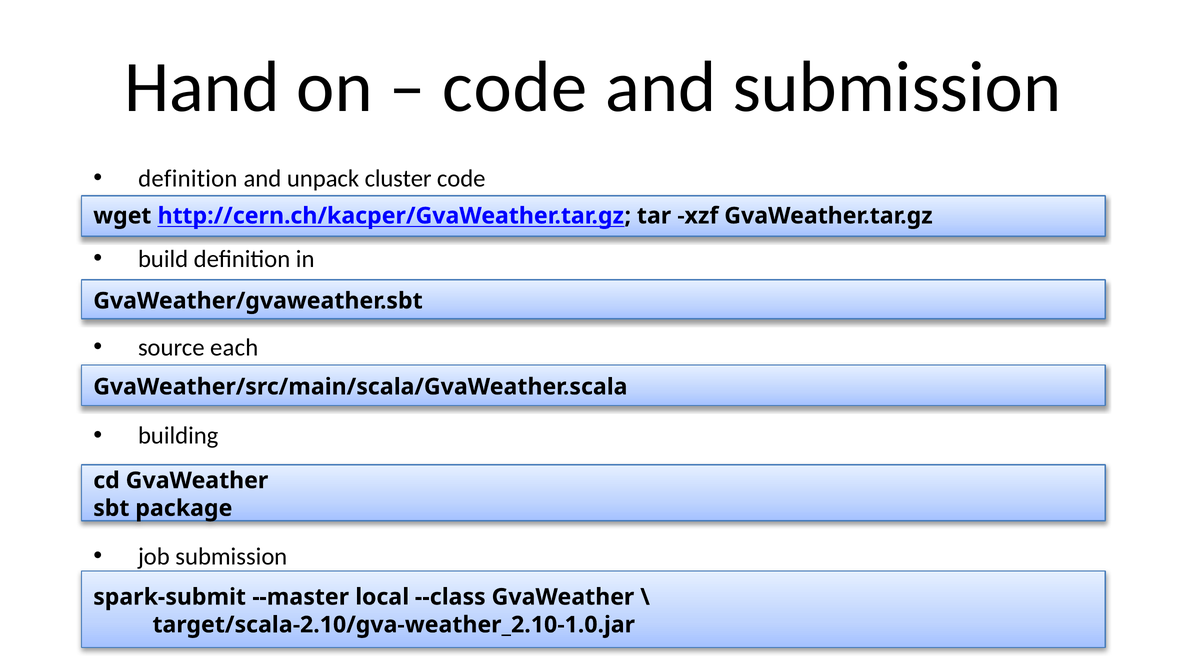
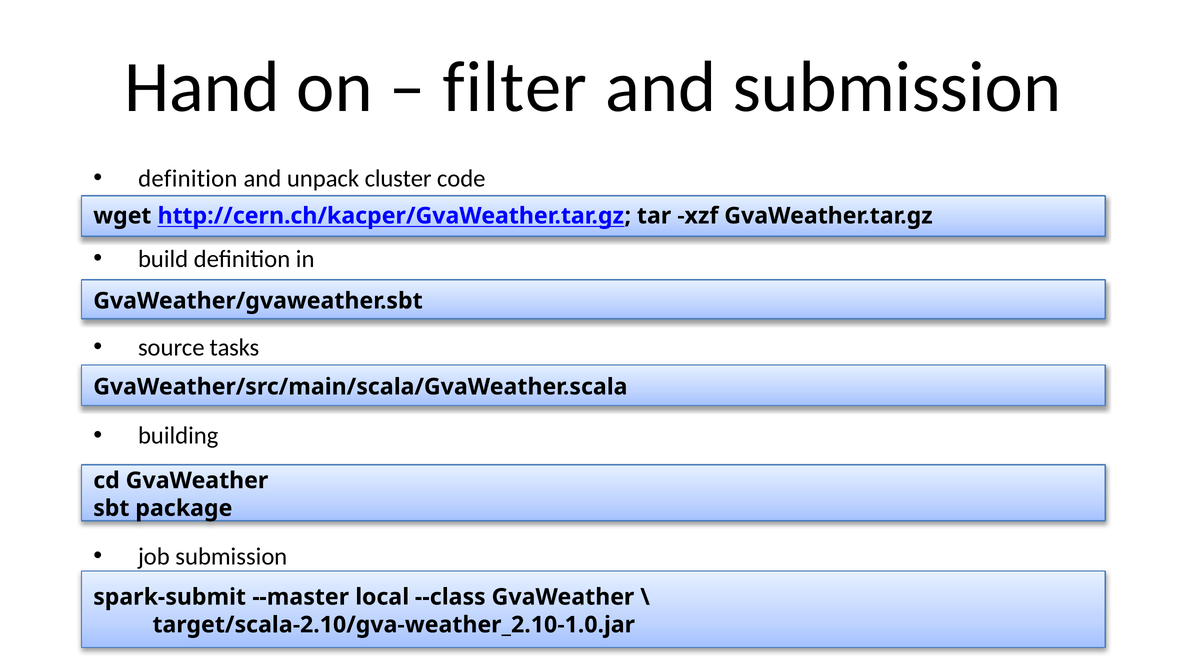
code at (515, 87): code -> filter
each: each -> tasks
